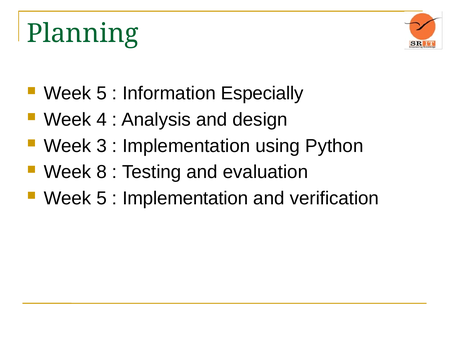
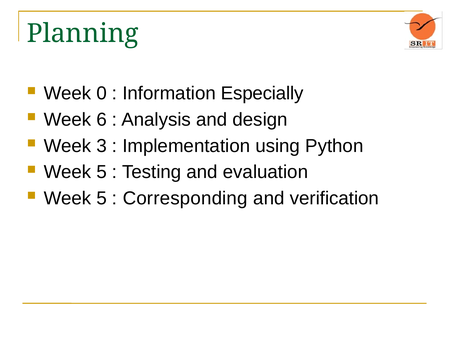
5 at (102, 93): 5 -> 0
4: 4 -> 6
8 at (102, 172): 8 -> 5
Implementation at (185, 198): Implementation -> Corresponding
